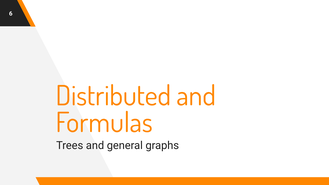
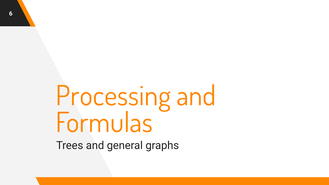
Distributed: Distributed -> Processing
